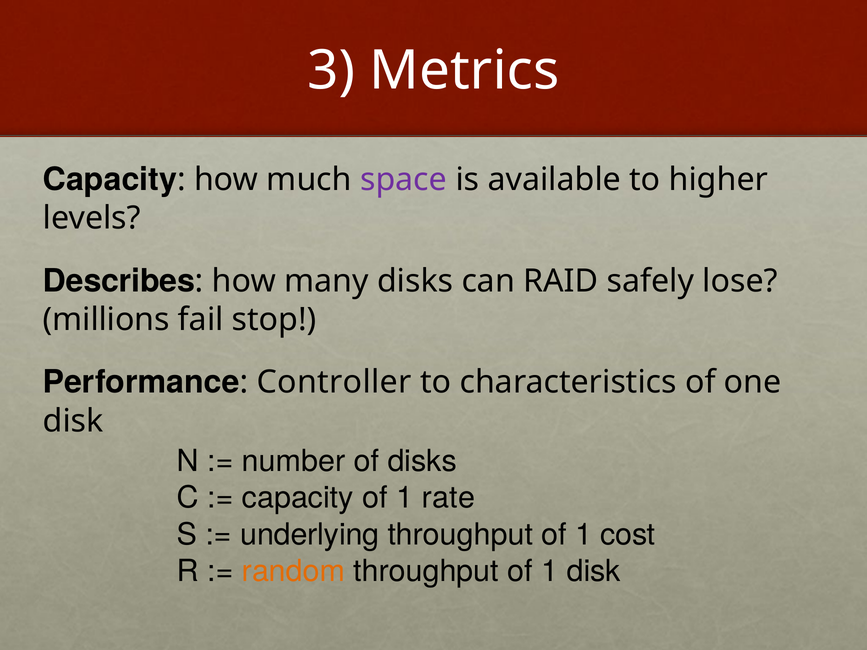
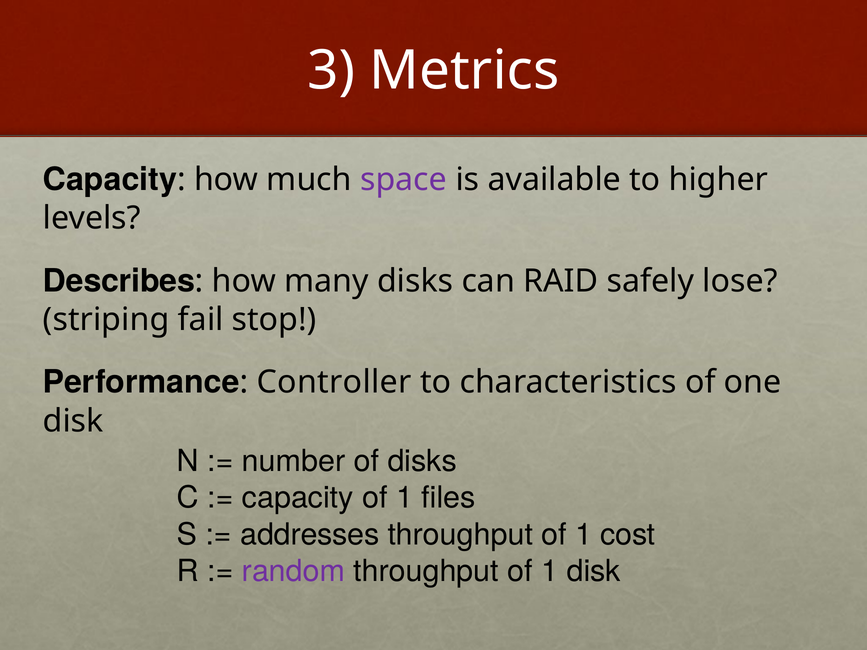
millions: millions -> striping
rate: rate -> files
underlying: underlying -> addresses
random colour: orange -> purple
